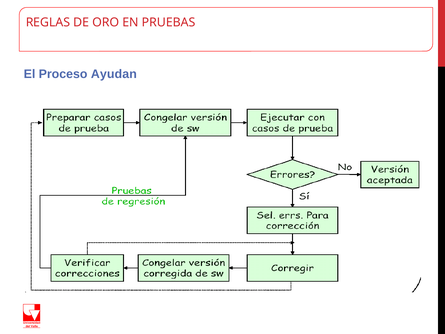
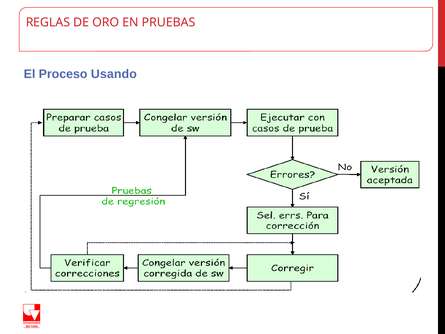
Ayudan: Ayudan -> Usando
